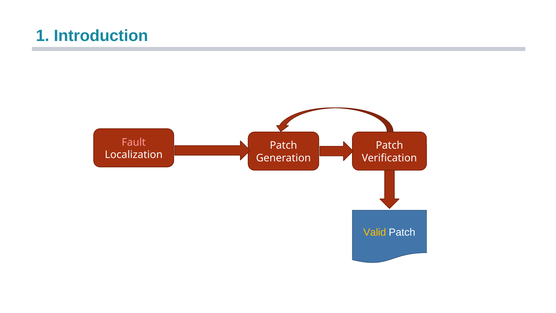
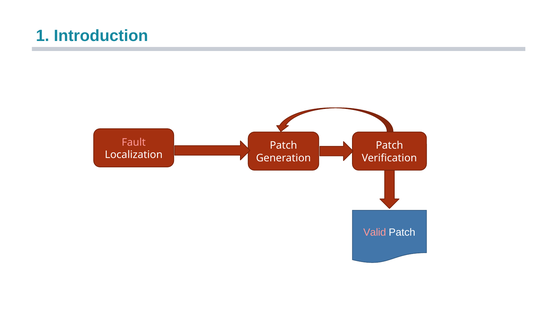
Valid colour: yellow -> pink
